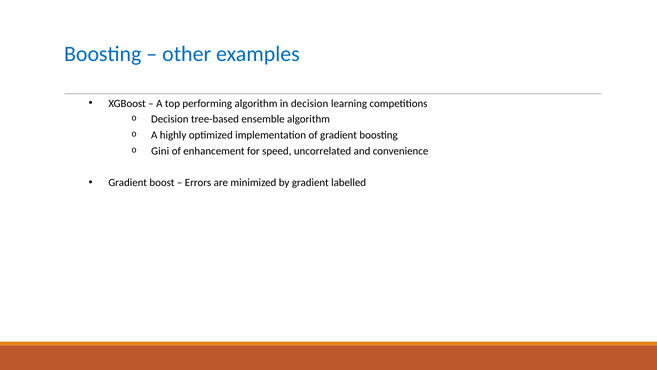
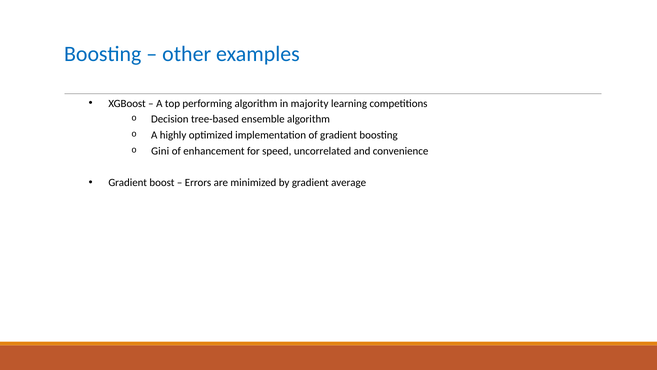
in decision: decision -> majority
labelled: labelled -> average
